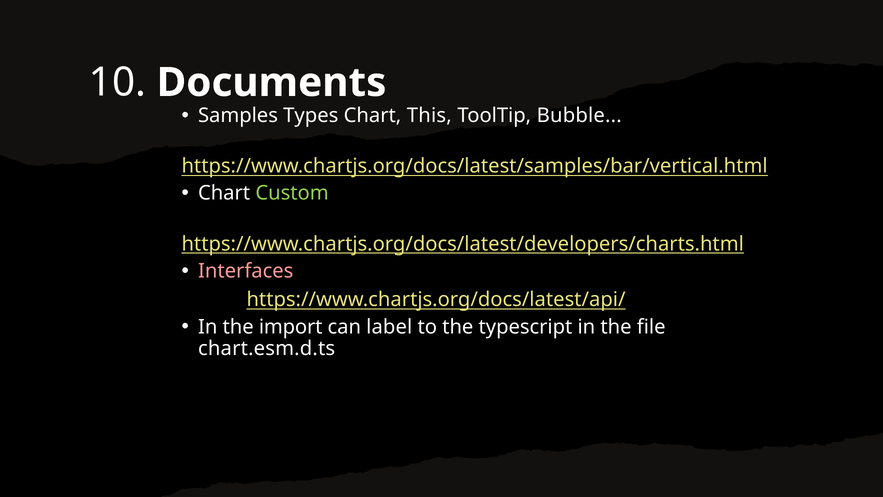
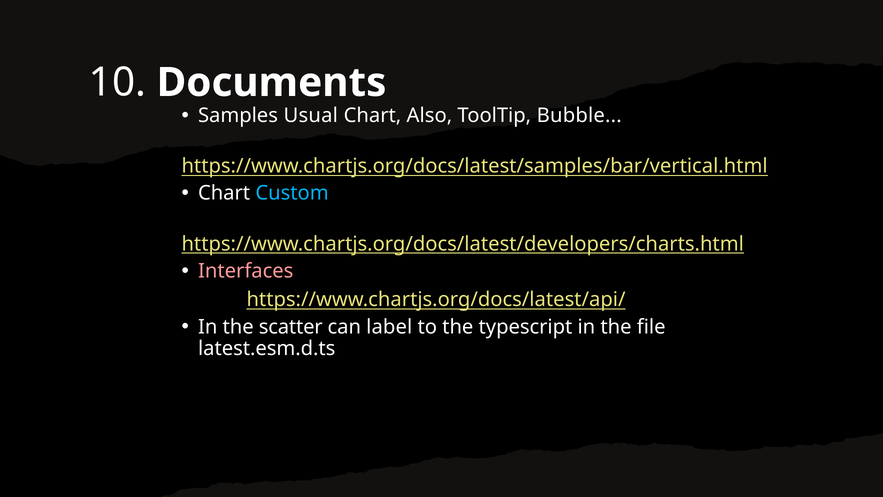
Types: Types -> Usual
This: This -> Also
Custom colour: light green -> light blue
import: import -> scatter
chart.esm.d.ts: chart.esm.d.ts -> latest.esm.d.ts
